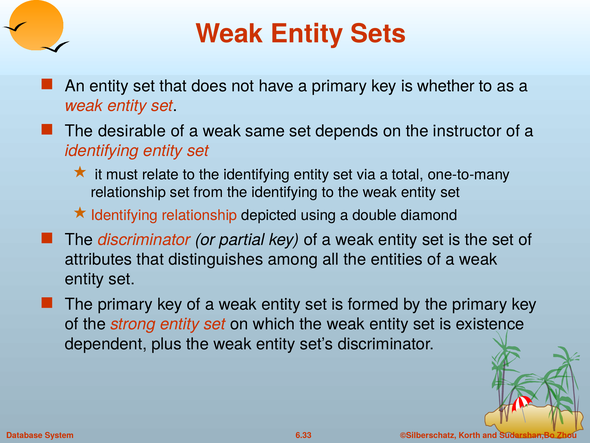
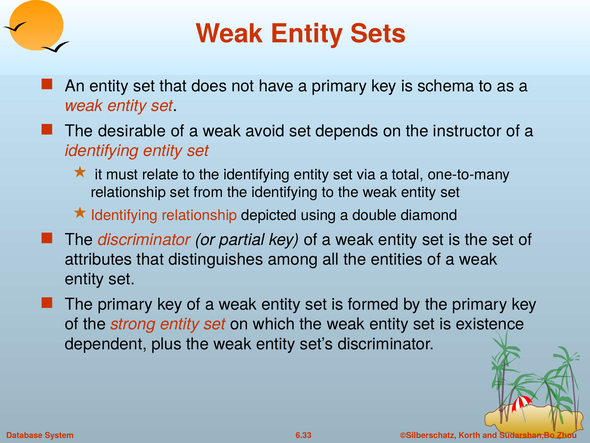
whether: whether -> schema
same: same -> avoid
